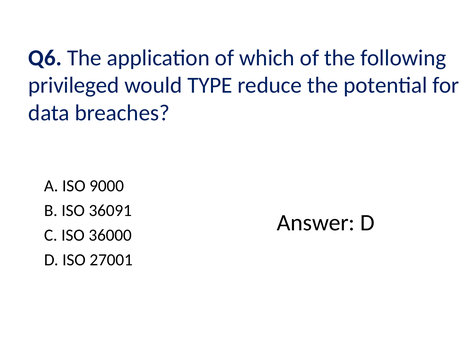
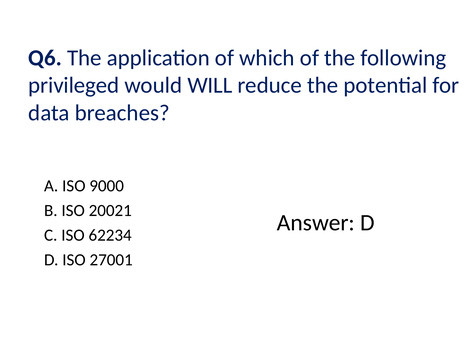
TYPE: TYPE -> WILL
36091: 36091 -> 20021
36000: 36000 -> 62234
